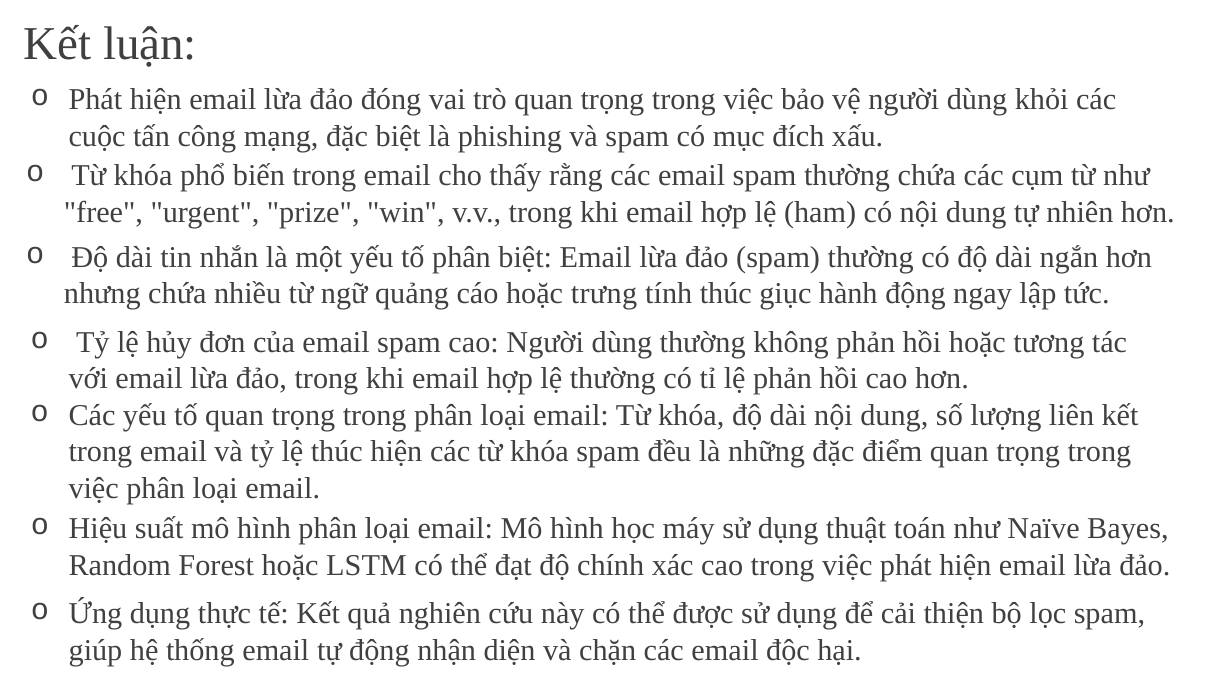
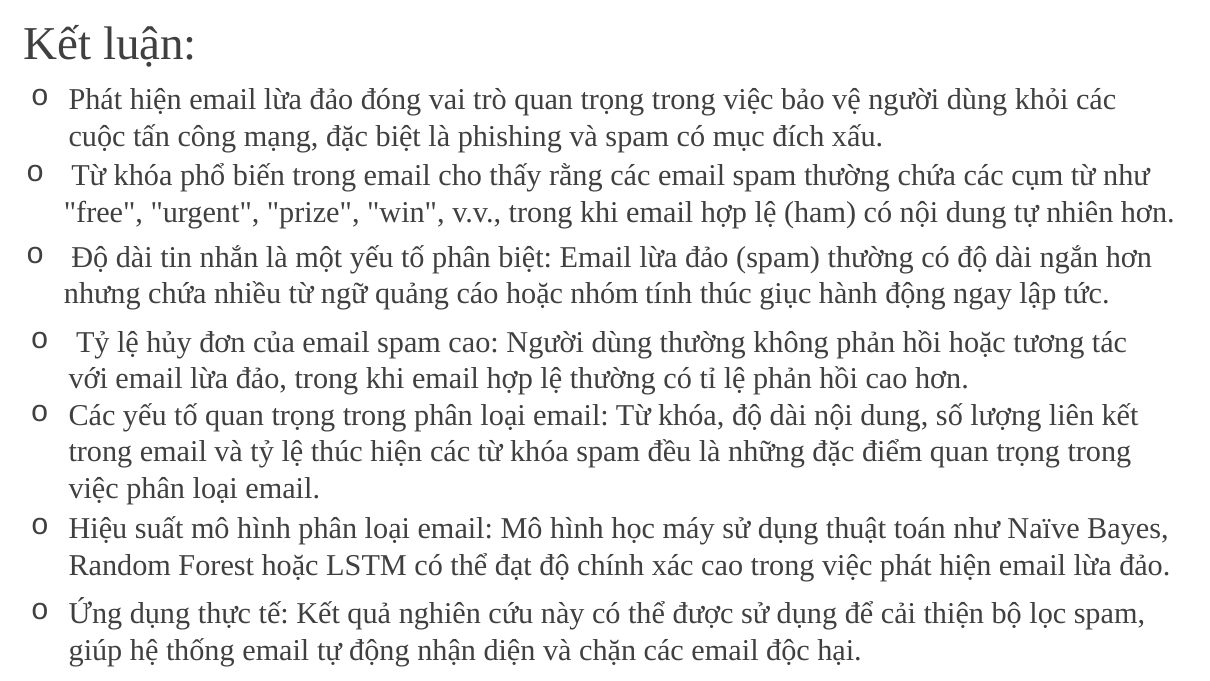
trưng: trưng -> nhóm
